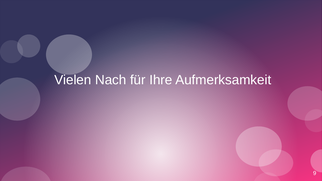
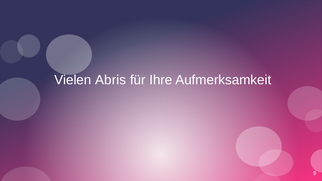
Nach: Nach -> Abris
